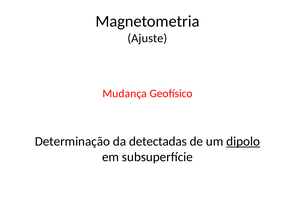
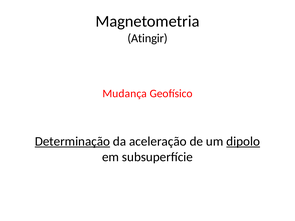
Ajuste: Ajuste -> Atingir
Determinação underline: none -> present
detectadas: detectadas -> aceleração
